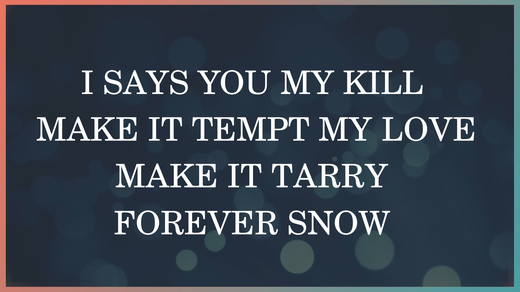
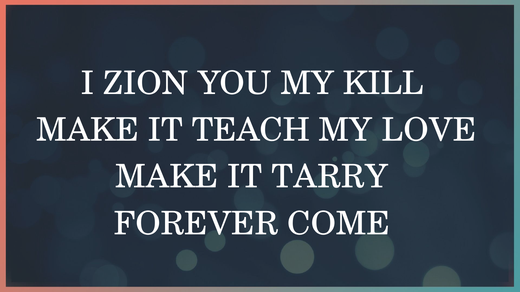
SAYS: SAYS -> ZION
TEMPT: TEMPT -> TEACH
SNOW: SNOW -> COME
